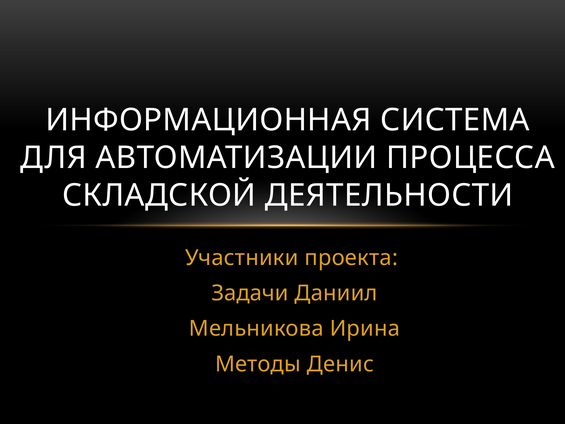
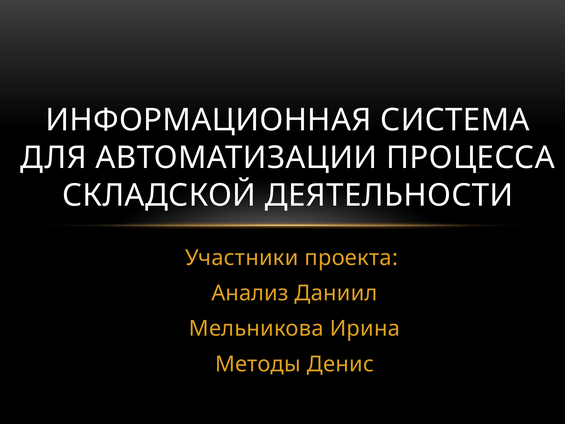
Задачи: Задачи -> Анализ
